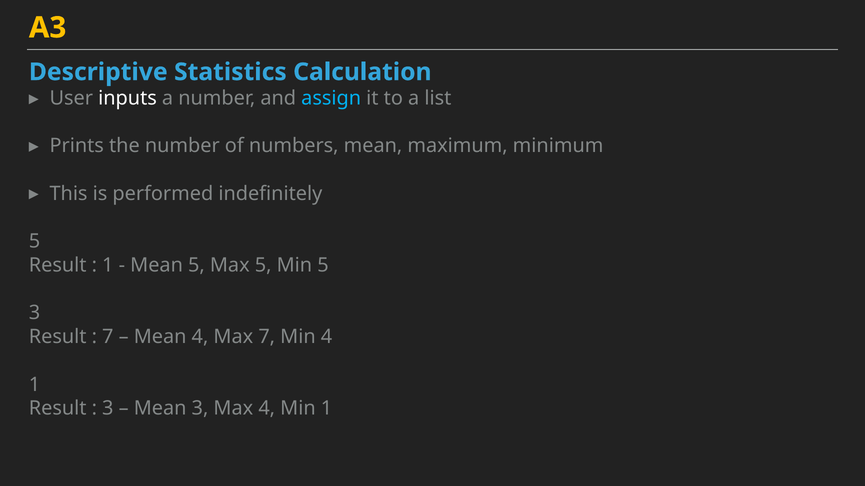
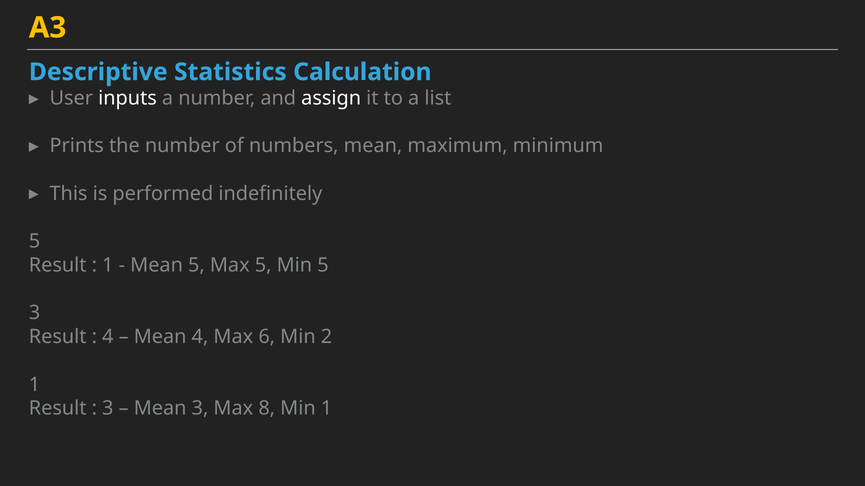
assign colour: light blue -> white
7 at (108, 337): 7 -> 4
Max 7: 7 -> 6
Min 4: 4 -> 2
Max 4: 4 -> 8
